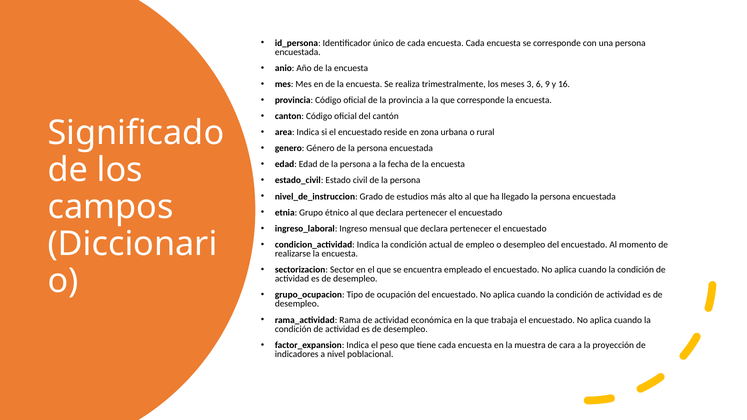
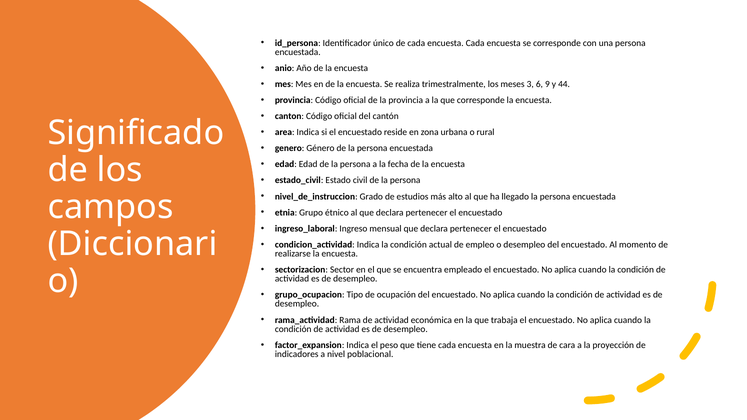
16: 16 -> 44
